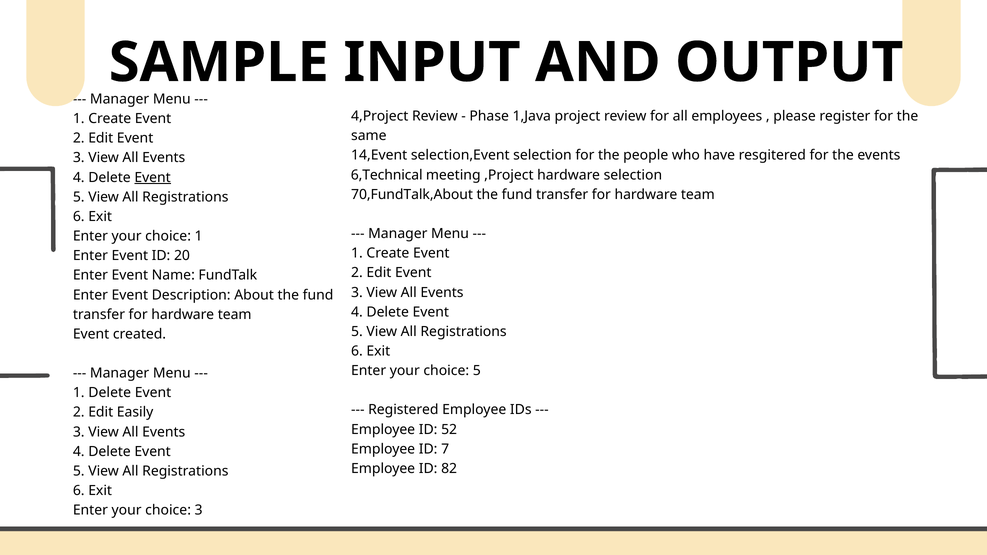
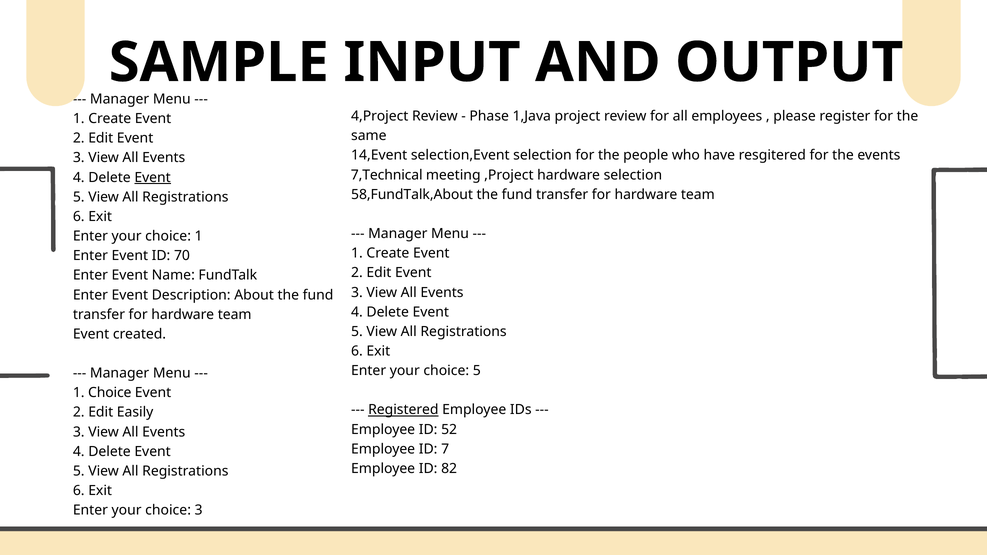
6,Technical: 6,Technical -> 7,Technical
70,FundTalk,About: 70,FundTalk,About -> 58,FundTalk,About
20: 20 -> 70
1 Delete: Delete -> Choice
Registered underline: none -> present
